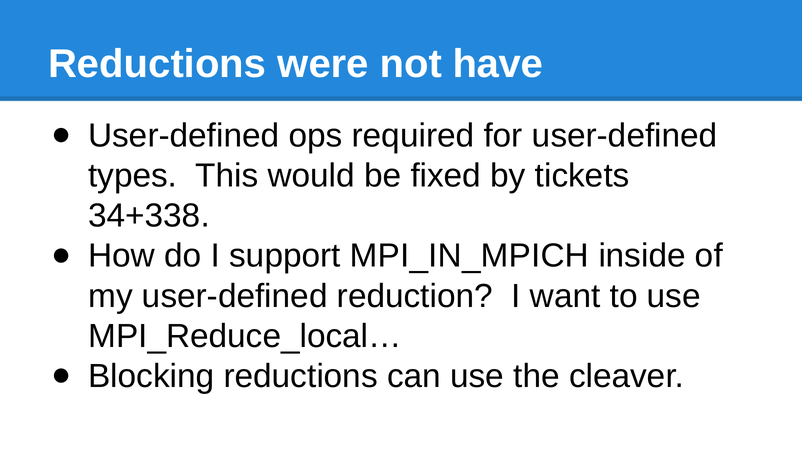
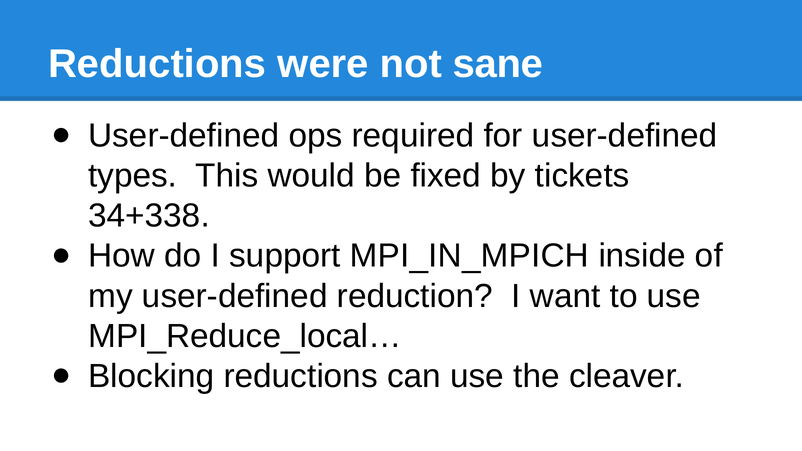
have: have -> sane
